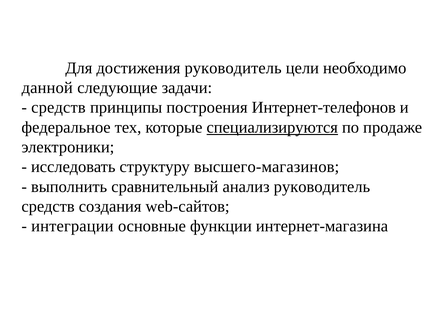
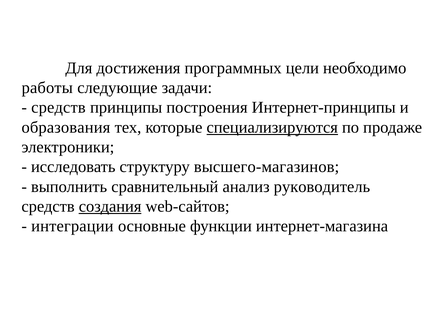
достижения руководитель: руководитель -> программных
данной: данной -> работы
Интернет-телефонов: Интернет-телефонов -> Интернет-принципы
федеральное: федеральное -> образования
создания underline: none -> present
